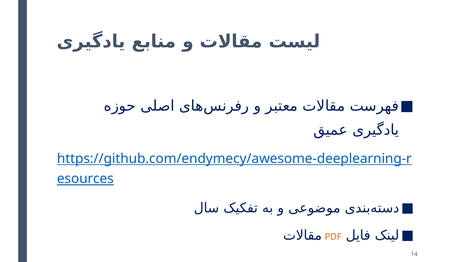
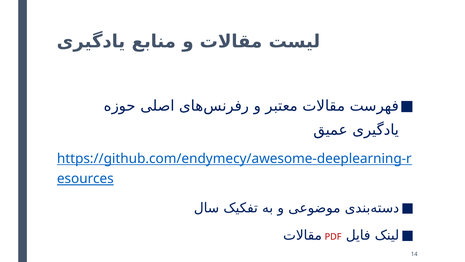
PDF colour: orange -> red
